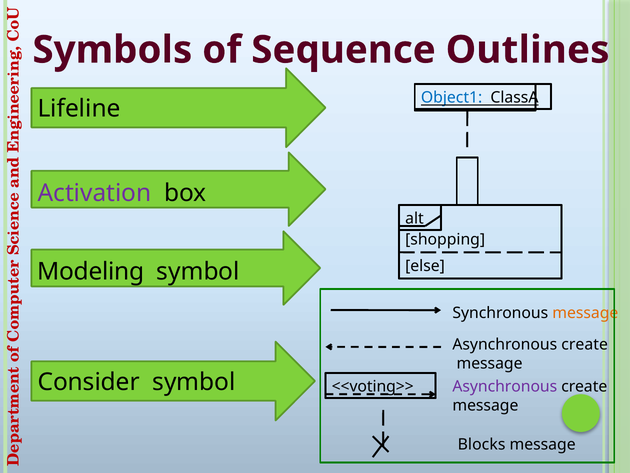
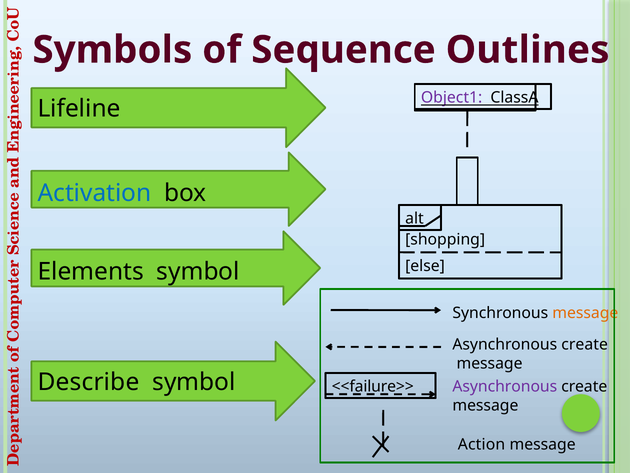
Object1 colour: blue -> purple
Activation colour: purple -> blue
Modeling: Modeling -> Elements
Consider: Consider -> Describe
<<voting>>: <<voting>> -> <<failure>>
Blocks: Blocks -> Action
